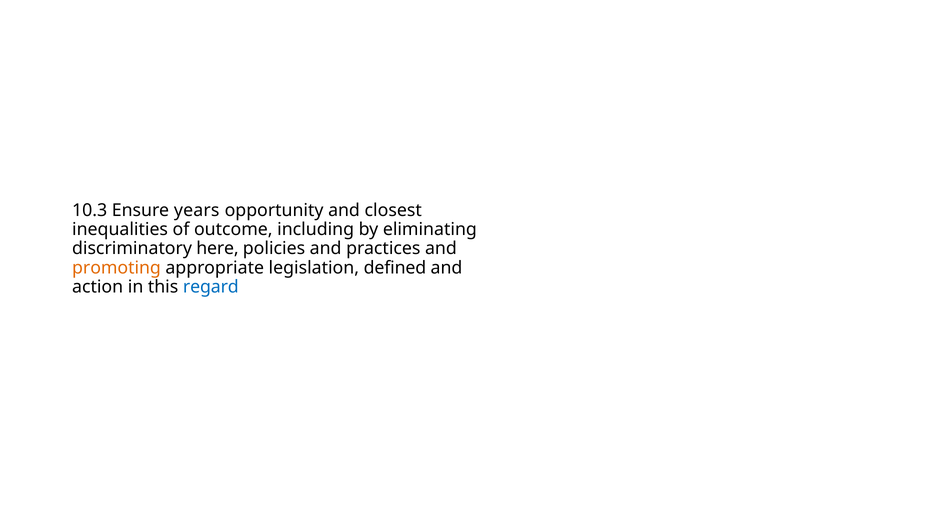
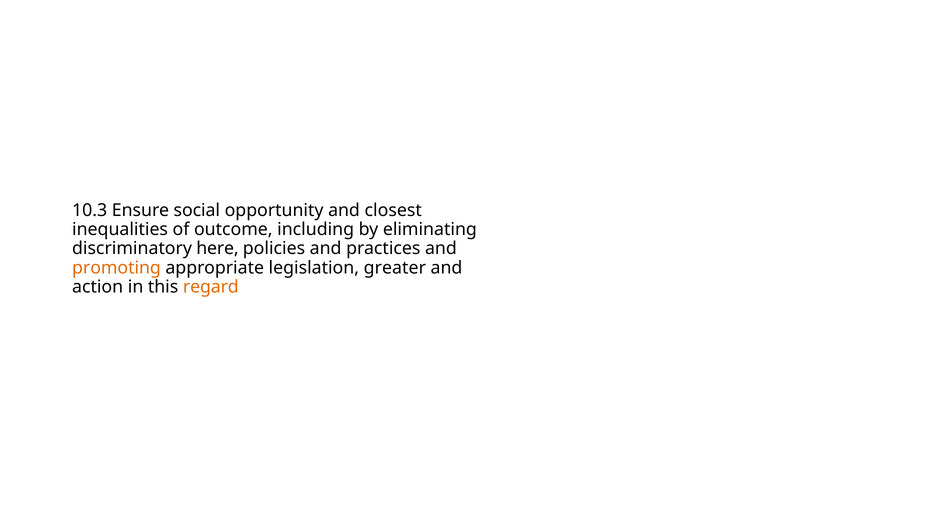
years: years -> social
defined: defined -> greater
regard colour: blue -> orange
